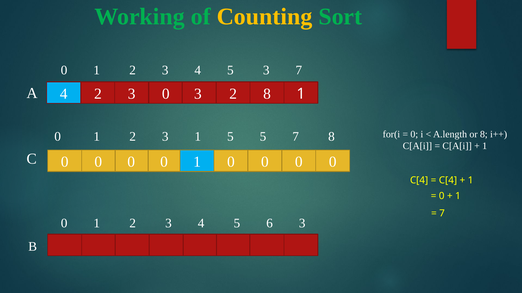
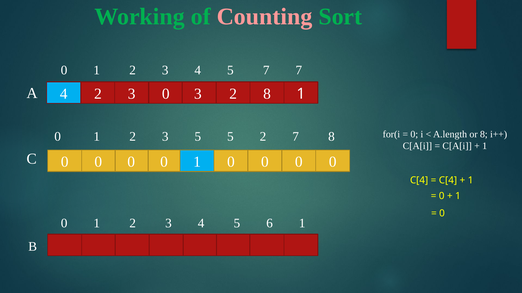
Counting colour: yellow -> pink
5 3: 3 -> 7
3 1: 1 -> 5
5 5: 5 -> 2
7 at (442, 214): 7 -> 0
6 3: 3 -> 1
